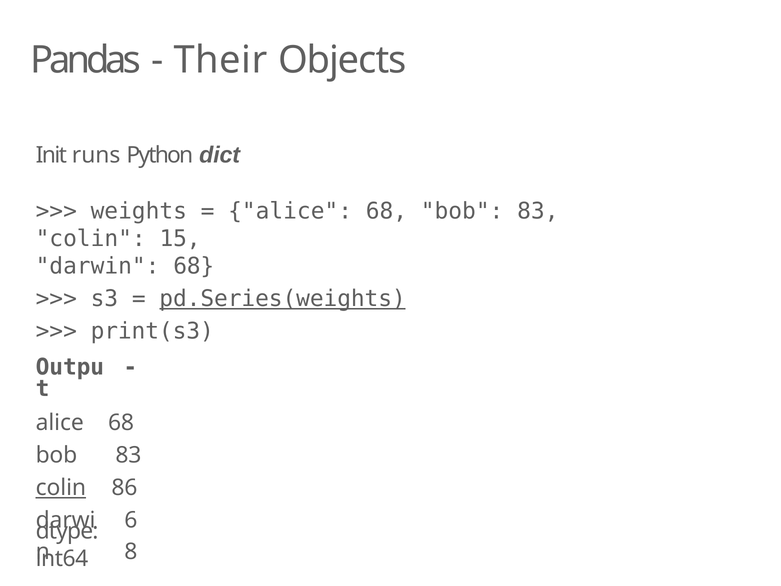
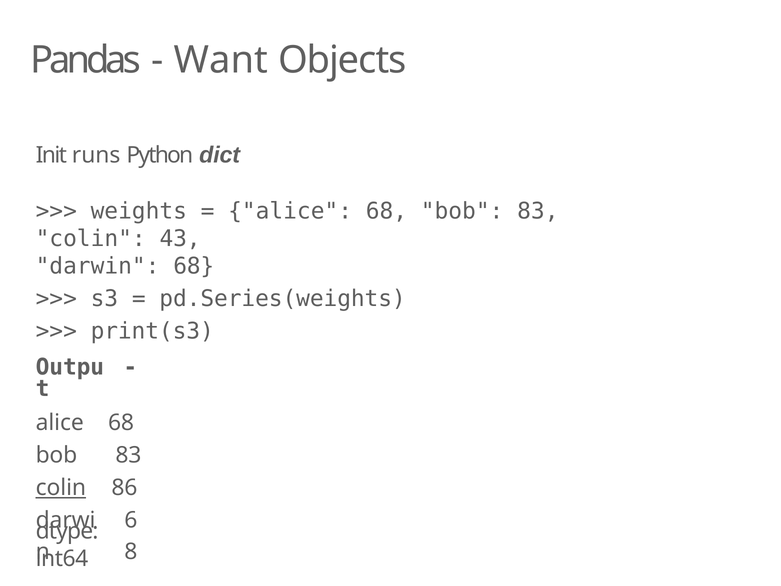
Their: Their -> Want
15: 15 -> 43
pd.Series(weights underline: present -> none
